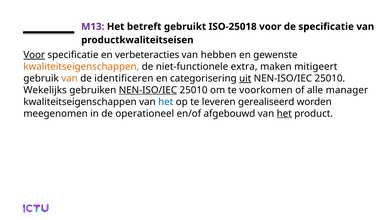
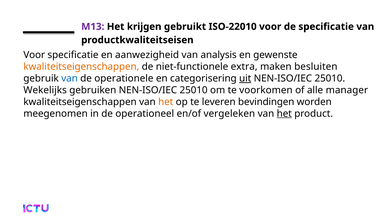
betreft: betreft -> krijgen
ISO-25018: ISO-25018 -> ISO-22010
Voor at (34, 55) underline: present -> none
verbeteracties: verbeteracties -> aanwezigheid
hebben: hebben -> analysis
mitigeert: mitigeert -> besluiten
van at (70, 78) colour: orange -> blue
identificeren: identificeren -> operationele
NEN-ISO/IEC at (148, 90) underline: present -> none
het at (166, 102) colour: blue -> orange
gerealiseerd: gerealiseerd -> bevindingen
afgebouwd: afgebouwd -> vergeleken
